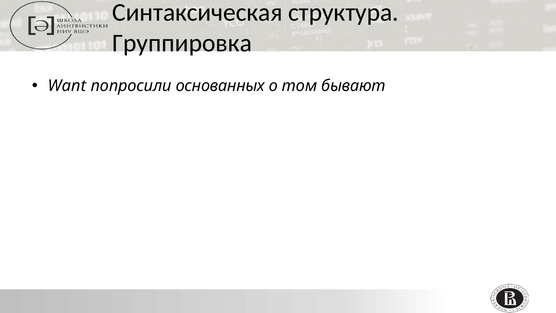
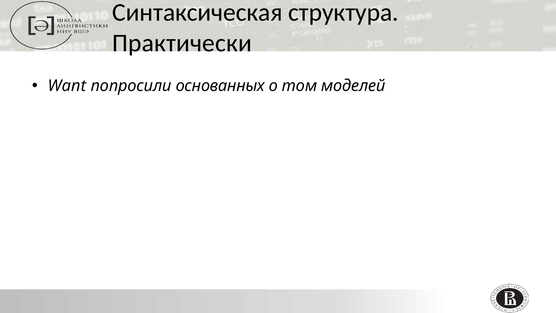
Группировка: Группировка -> Практически
бывают: бывают -> моделей
